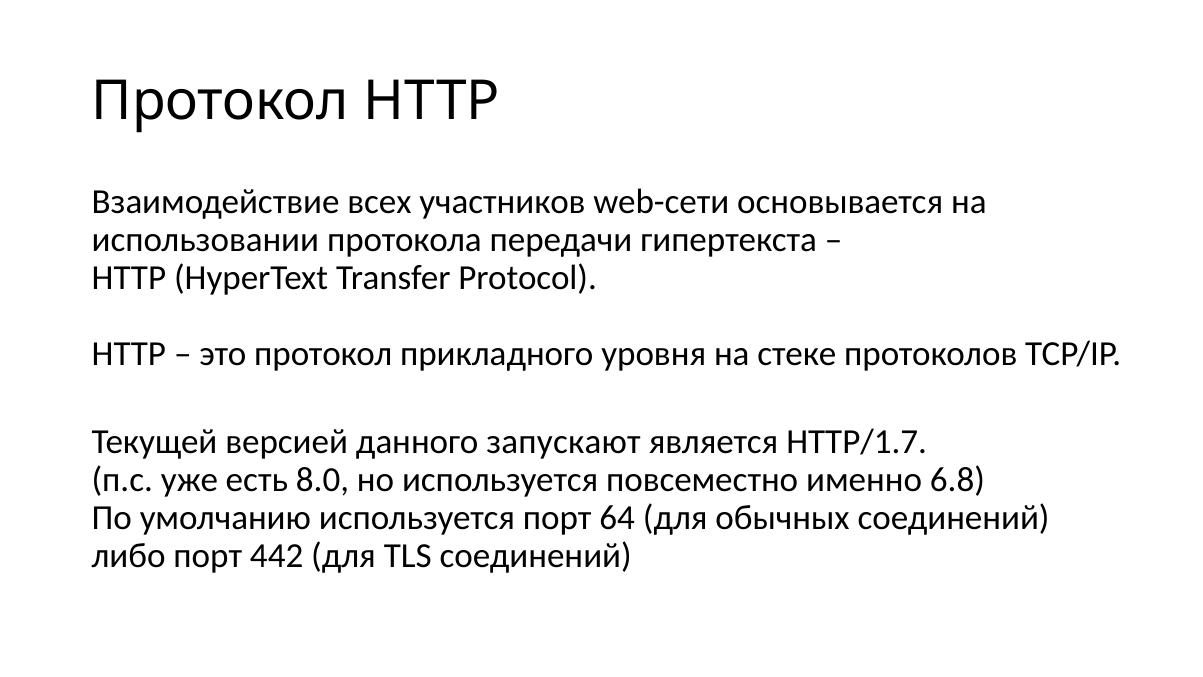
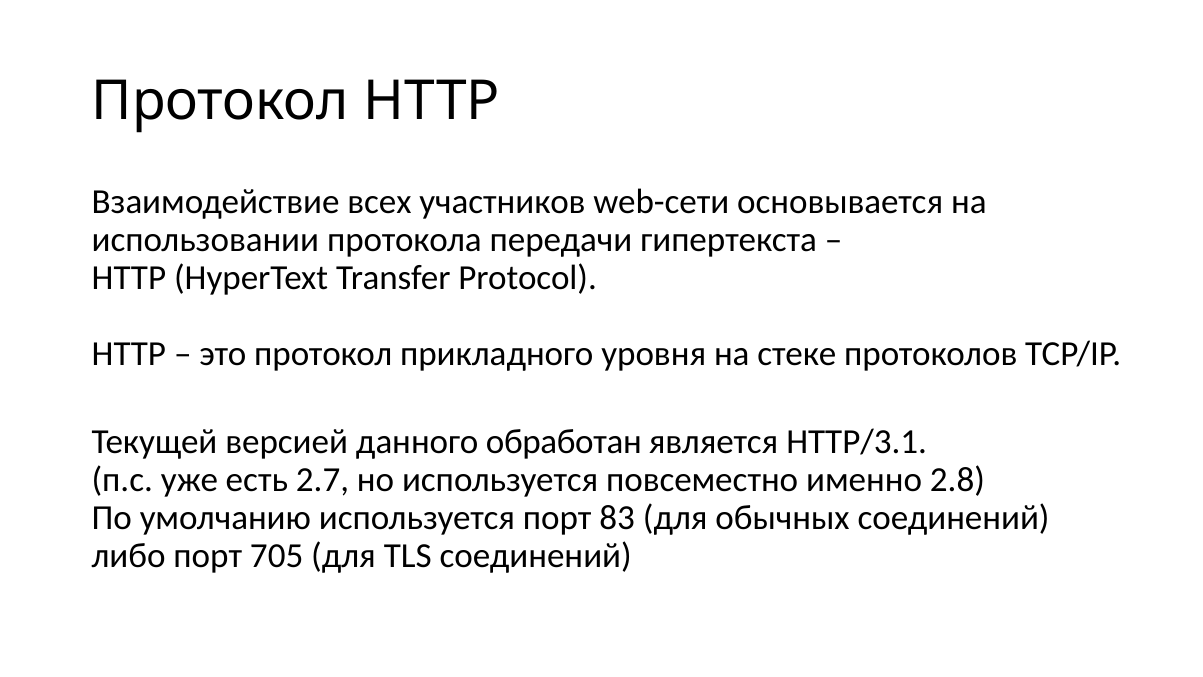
запускают: запускают -> обработан
НТТР/1.7: НТТР/1.7 -> НТТР/3.1
8.0: 8.0 -> 2.7
6.8: 6.8 -> 2.8
64: 64 -> 83
442: 442 -> 705
